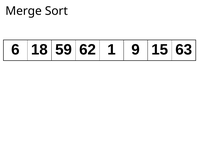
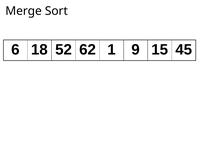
59: 59 -> 52
63: 63 -> 45
